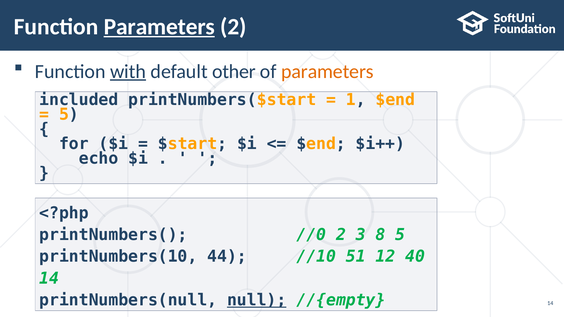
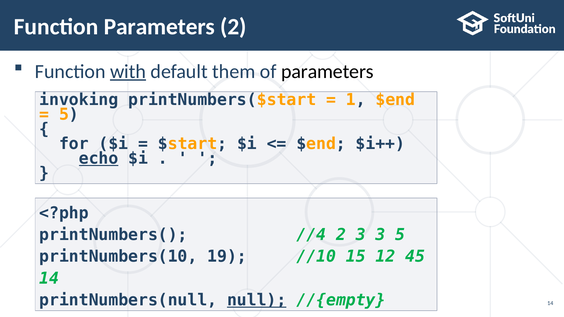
Parameters at (159, 27) underline: present -> none
other: other -> them
parameters at (327, 72) colour: orange -> black
included: included -> invoking
echo underline: none -> present
//0: //0 -> //4
3 8: 8 -> 3
44: 44 -> 19
51: 51 -> 15
40: 40 -> 45
